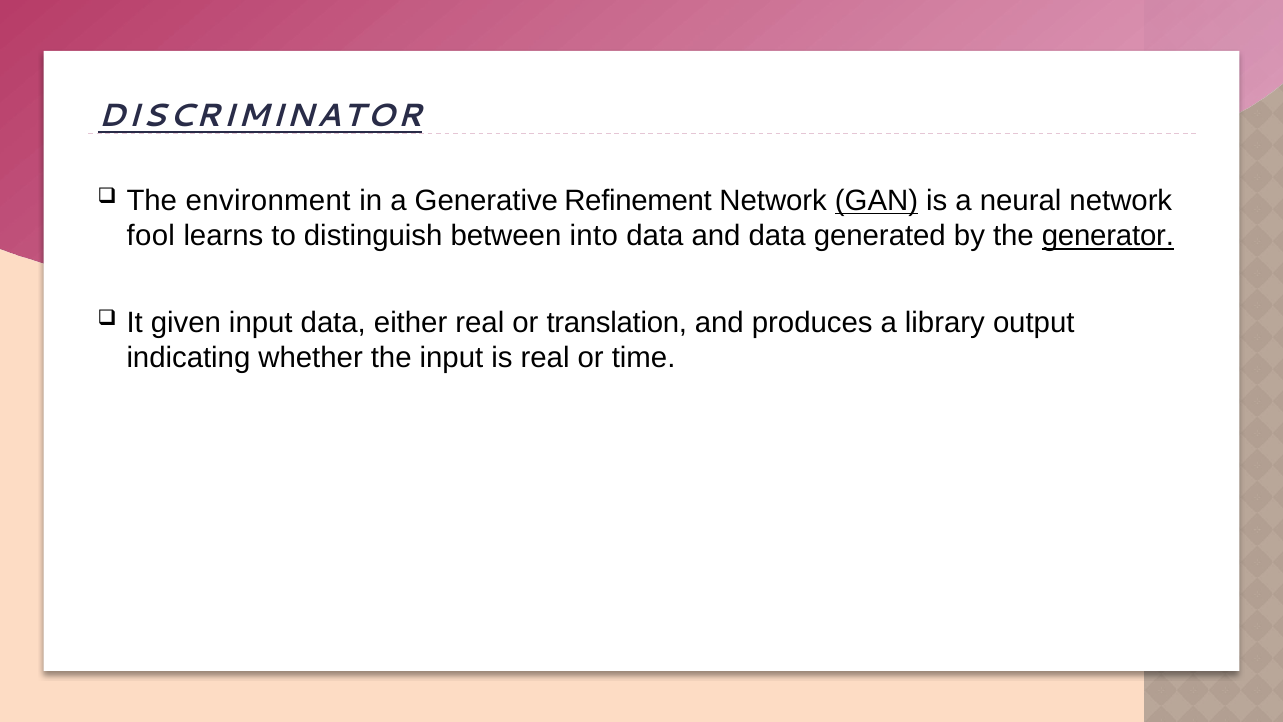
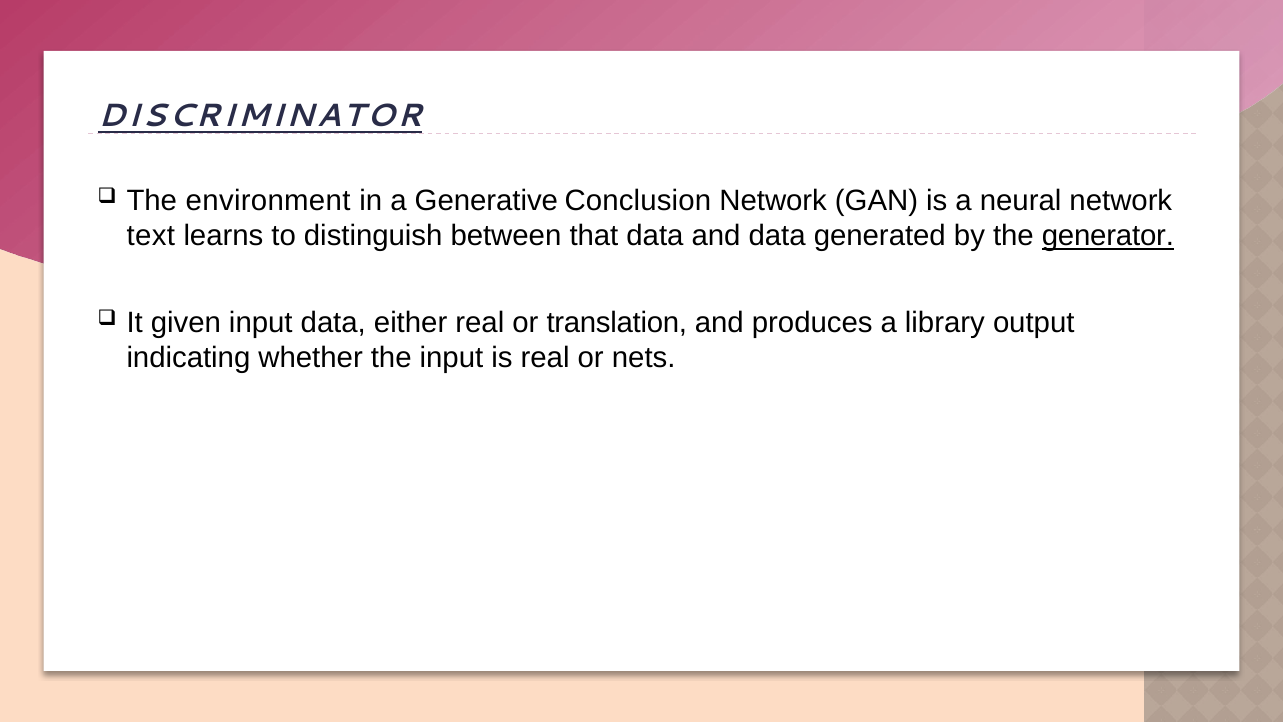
Refinement: Refinement -> Conclusion
GAN underline: present -> none
fool: fool -> text
into: into -> that
time: time -> nets
